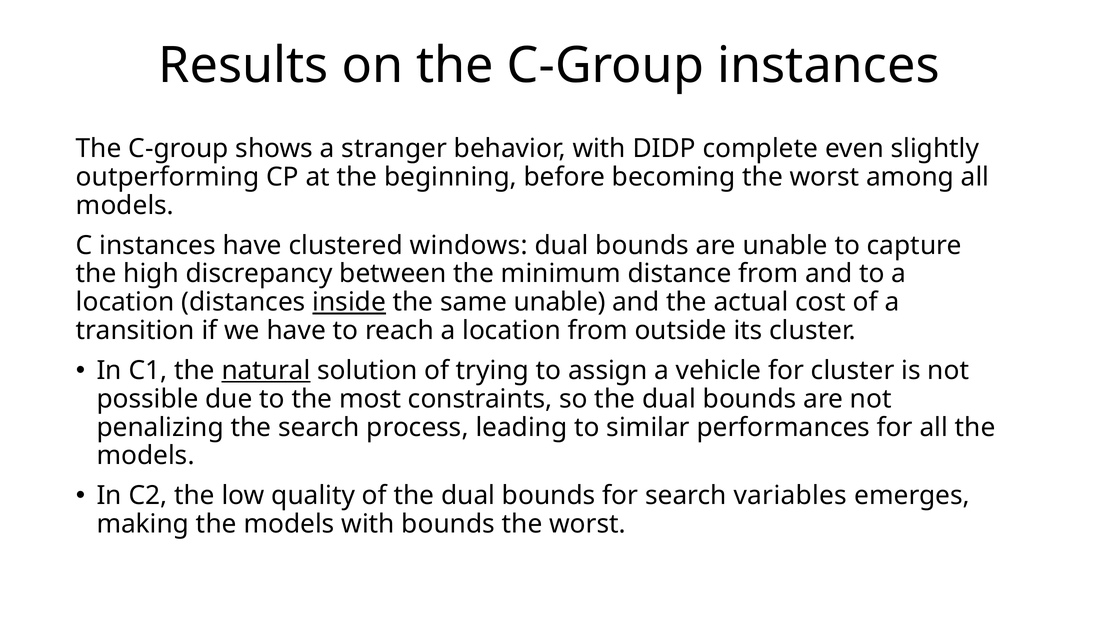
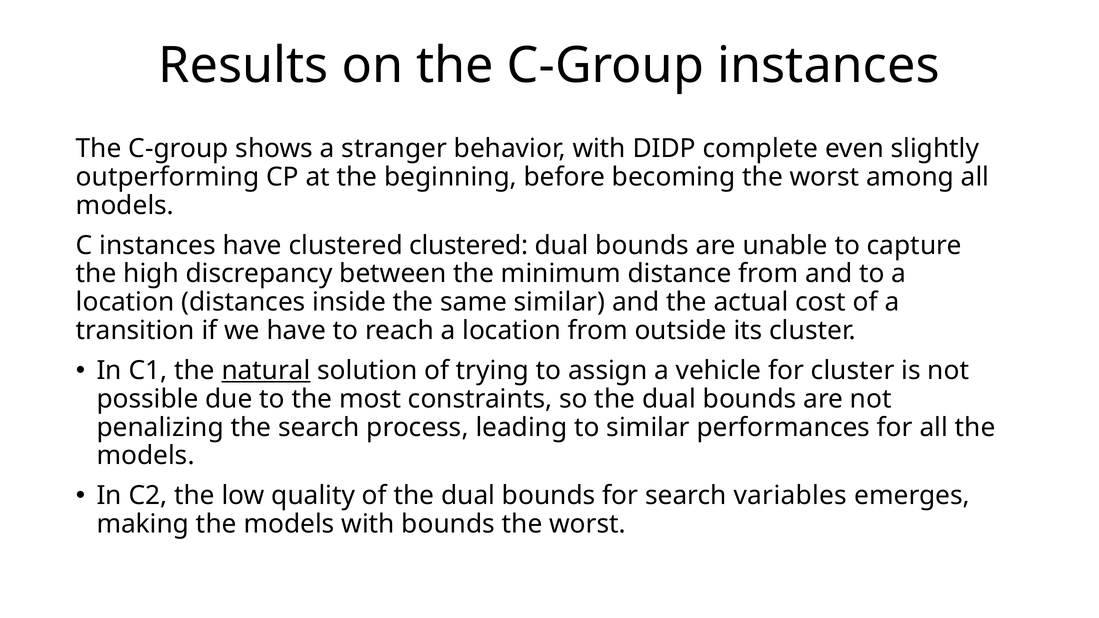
clustered windows: windows -> clustered
inside underline: present -> none
same unable: unable -> similar
